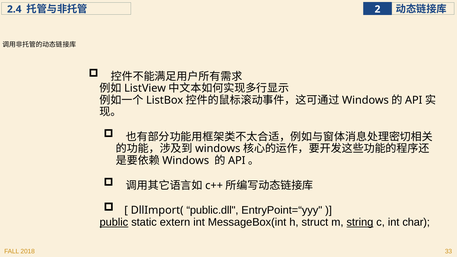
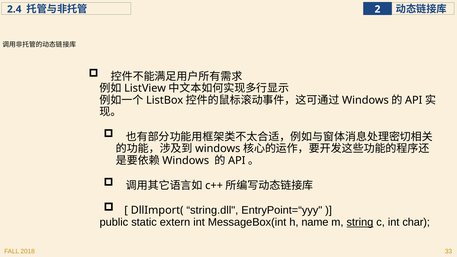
public.dll: public.dll -> string.dll
public underline: present -> none
struct: struct -> name
